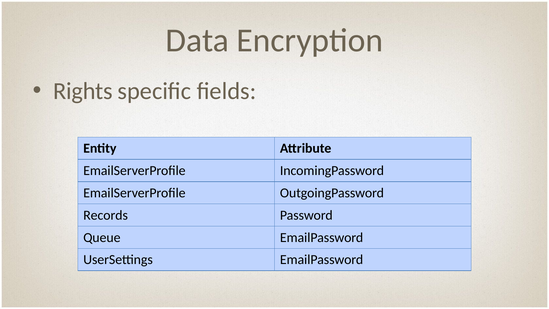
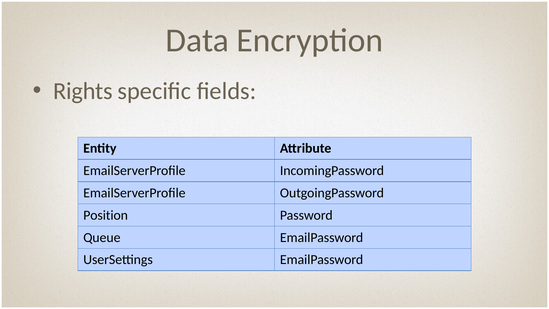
Records: Records -> Position
